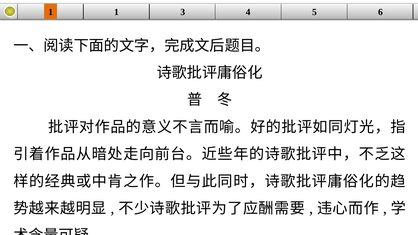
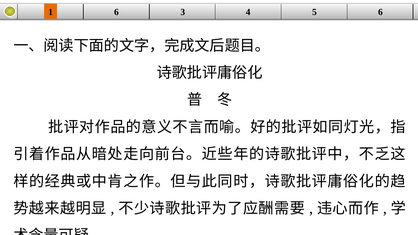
1 1: 1 -> 6
